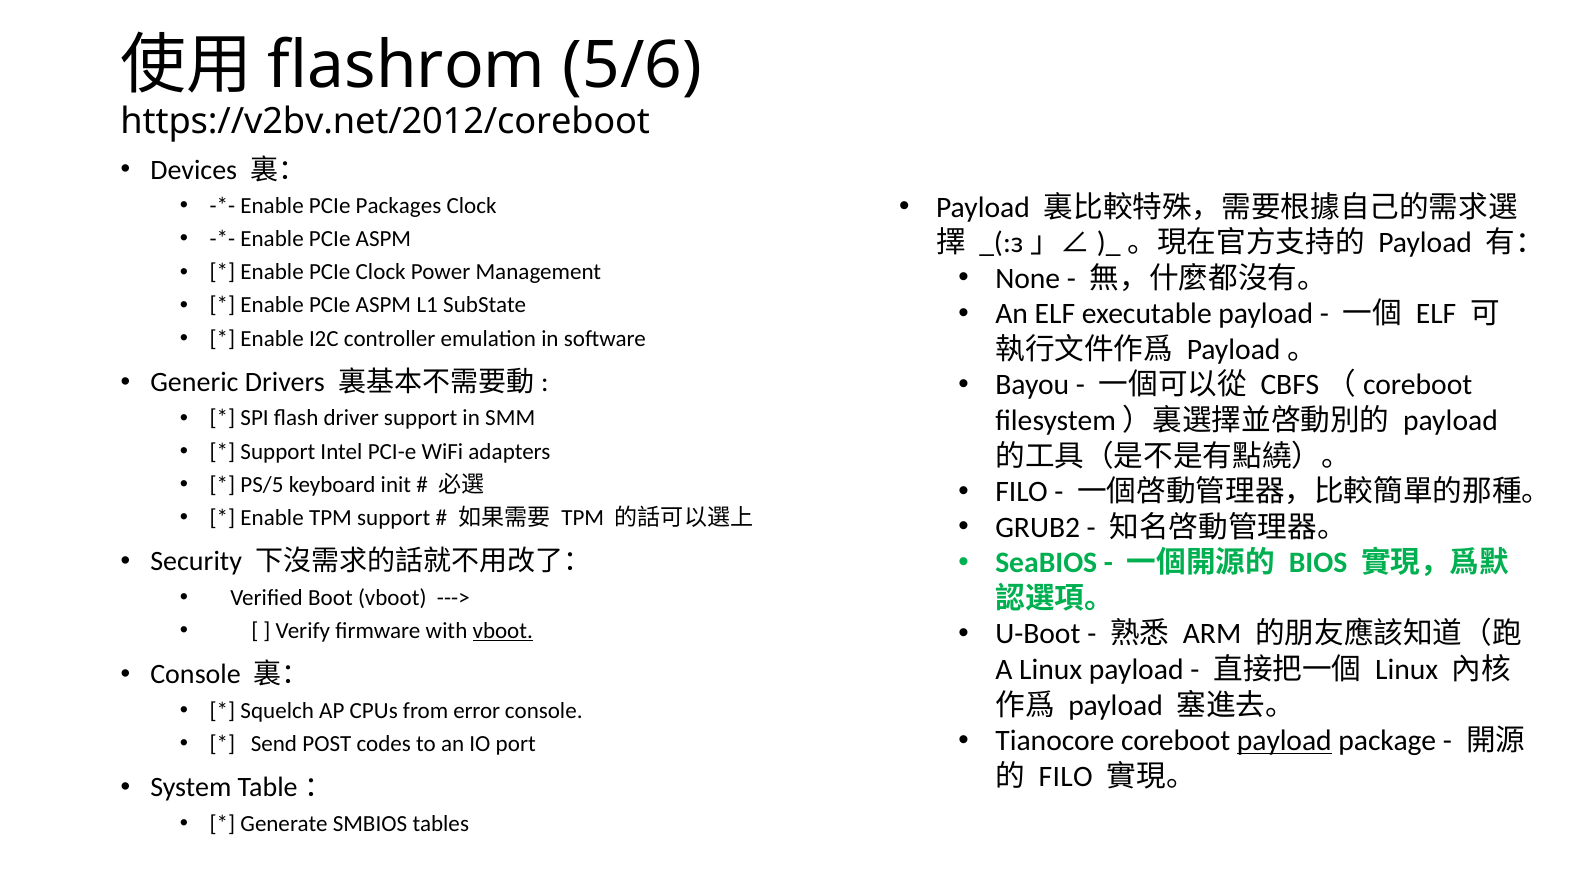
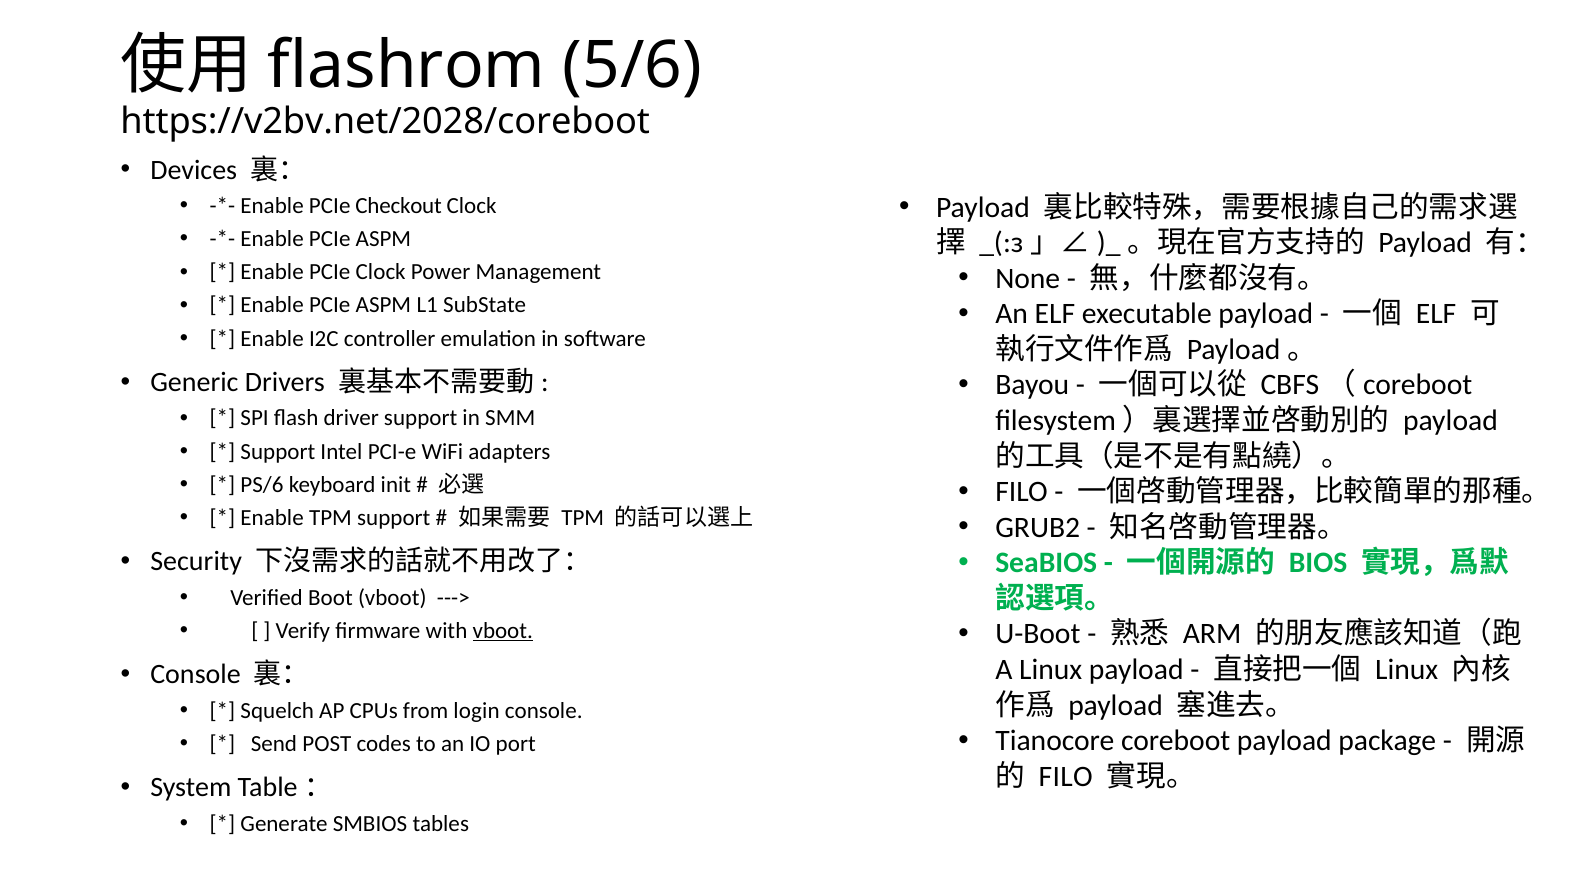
https://v2bv.net/2012/coreboot: https://v2bv.net/2012/coreboot -> https://v2bv.net/2028/coreboot
Packages: Packages -> Checkout
PS/5: PS/5 -> PS/6
error: error -> login
payload at (1284, 741) underline: present -> none
